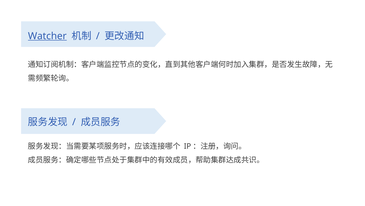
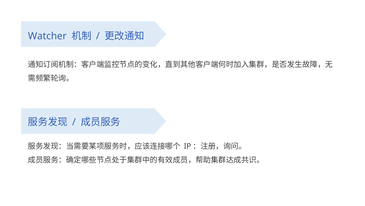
Watcher underline: present -> none
